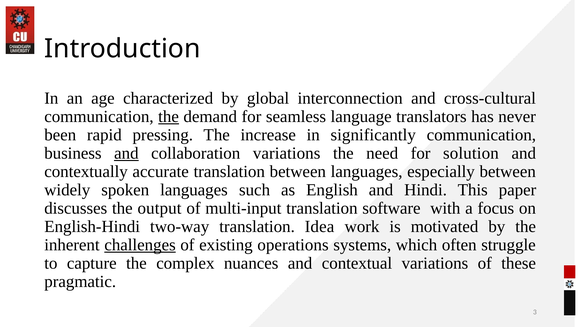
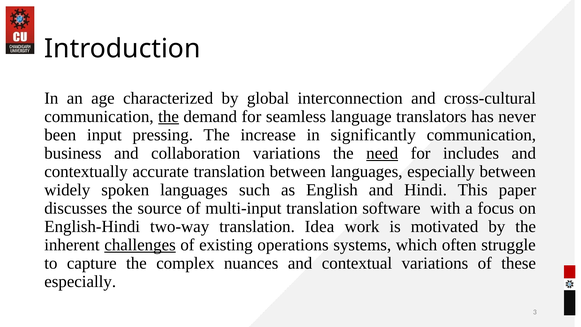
rapid: rapid -> input
and at (126, 153) underline: present -> none
need underline: none -> present
solution: solution -> includes
output: output -> source
pragmatic at (80, 281): pragmatic -> especially
